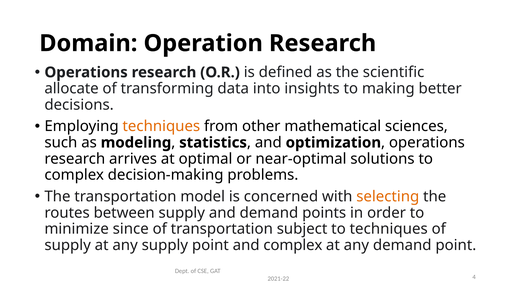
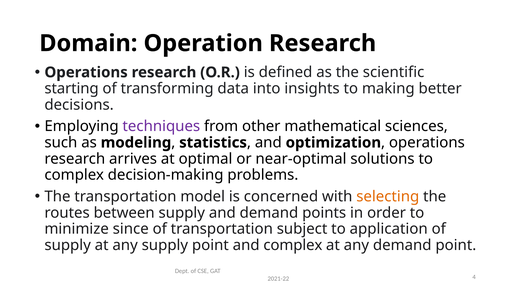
allocate: allocate -> starting
techniques at (161, 126) colour: orange -> purple
to techniques: techniques -> application
